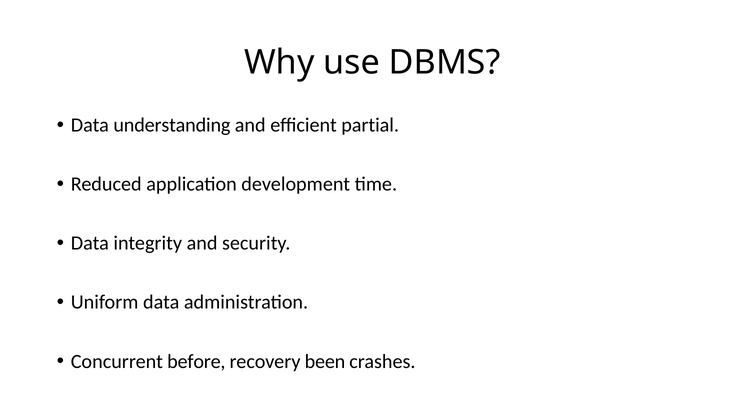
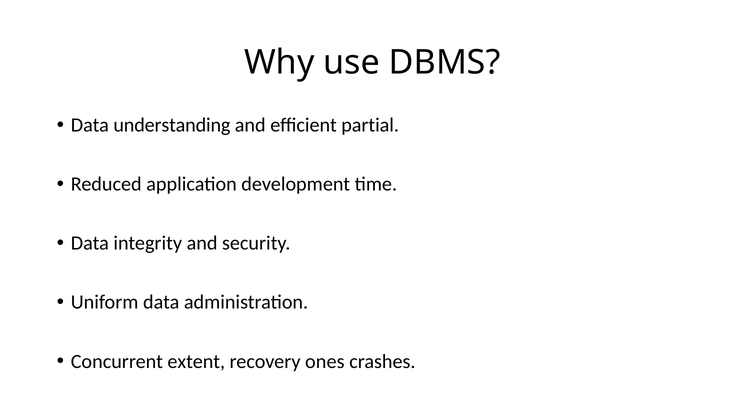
before: before -> extent
been: been -> ones
